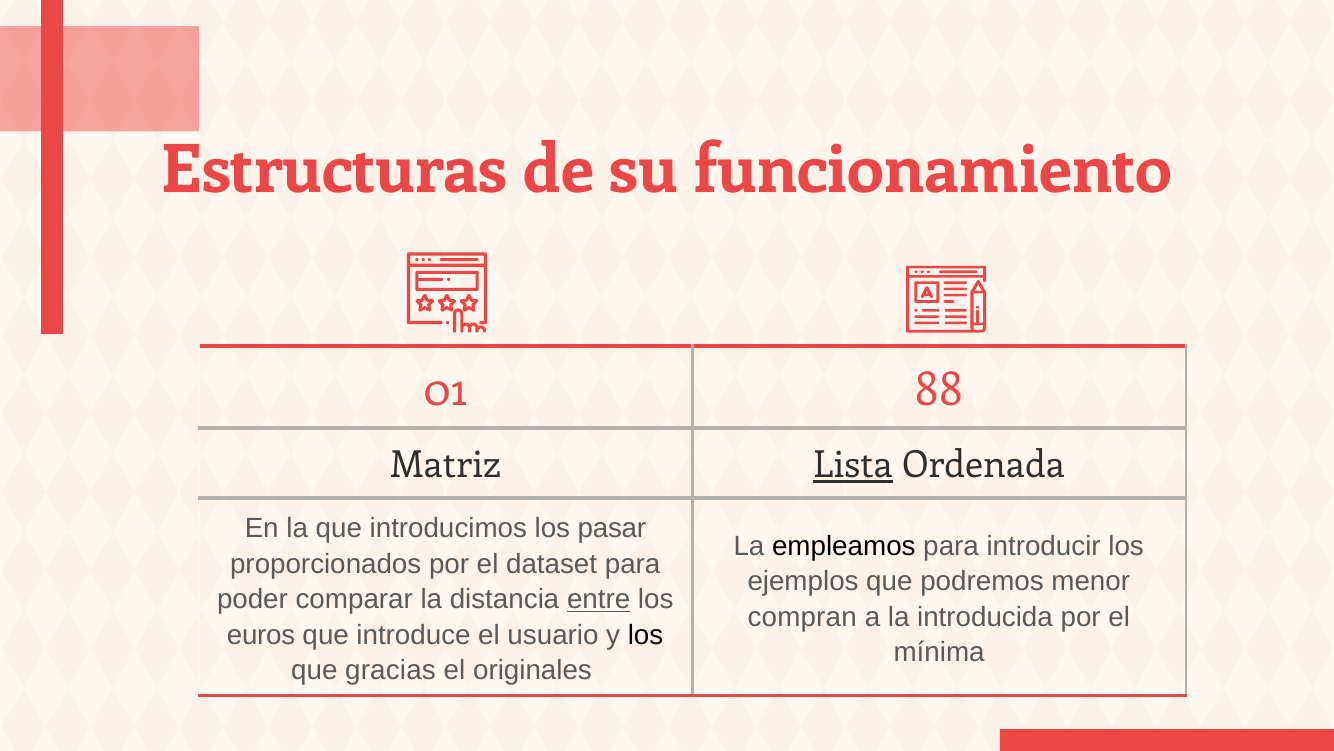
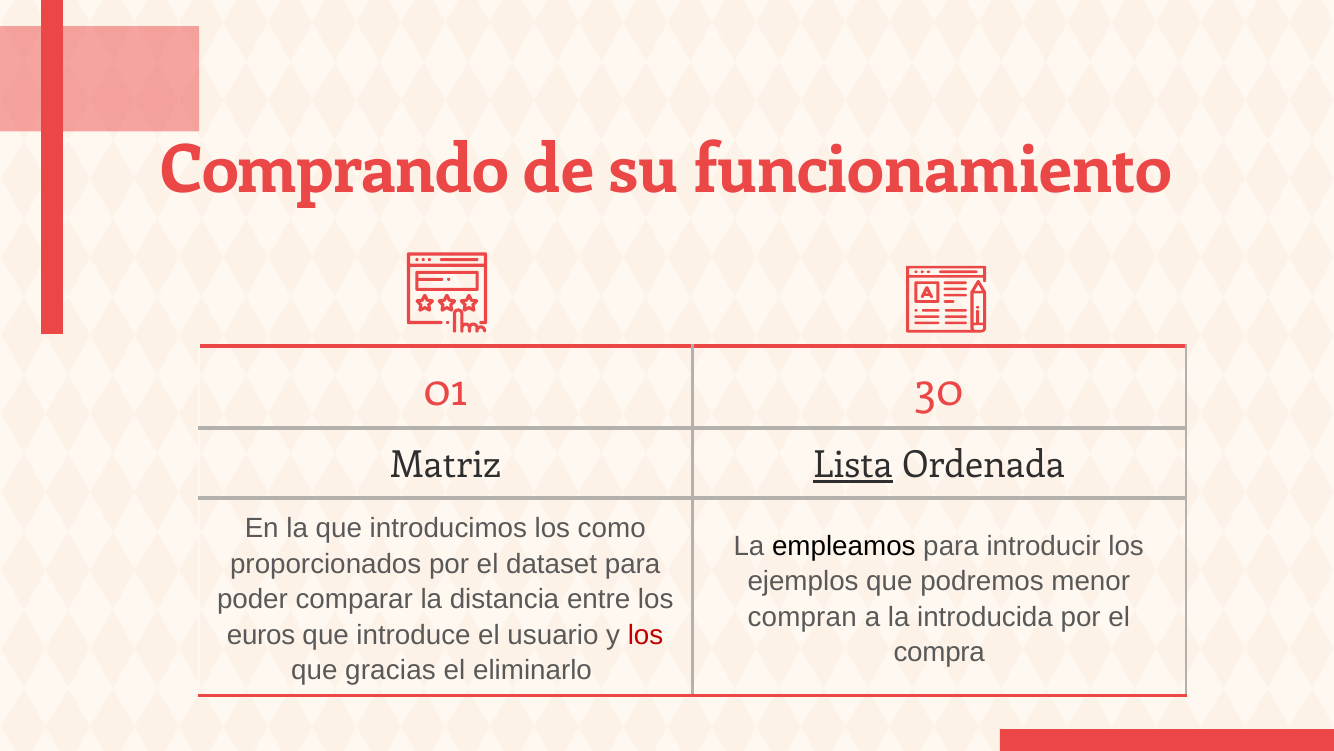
Estructuras: Estructuras -> Comprando
88: 88 -> 30
pasar: pasar -> como
entre underline: present -> none
los at (645, 635) colour: black -> red
mínima: mínima -> compra
originales: originales -> eliminarlo
